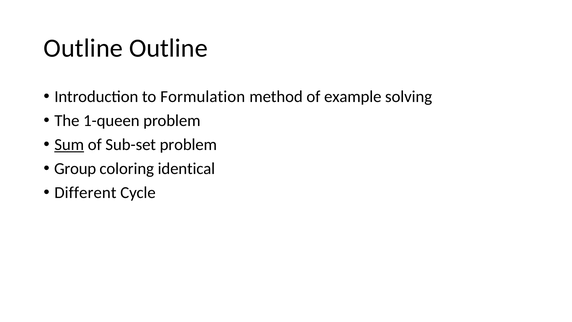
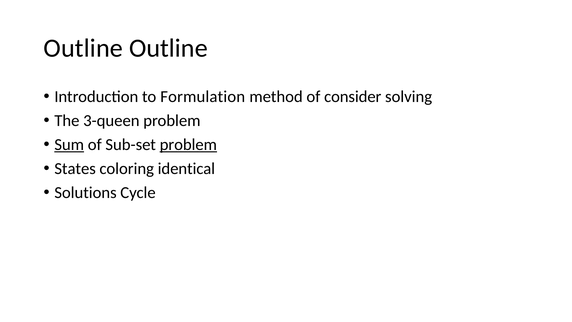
example: example -> consider
1-queen: 1-queen -> 3-queen
problem at (188, 145) underline: none -> present
Group: Group -> States
Different: Different -> Solutions
